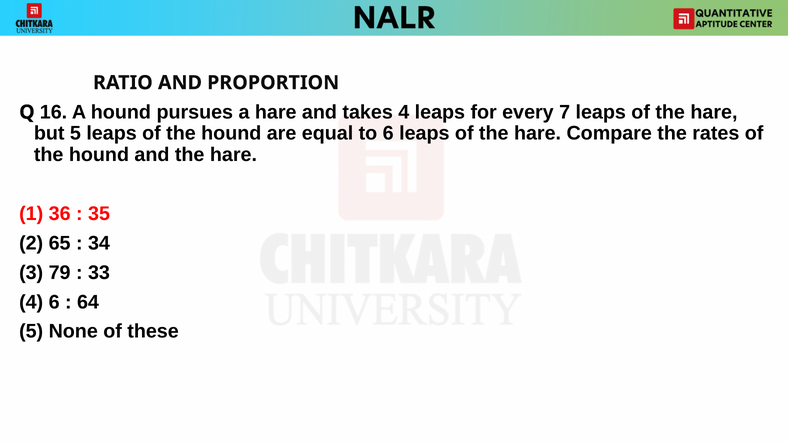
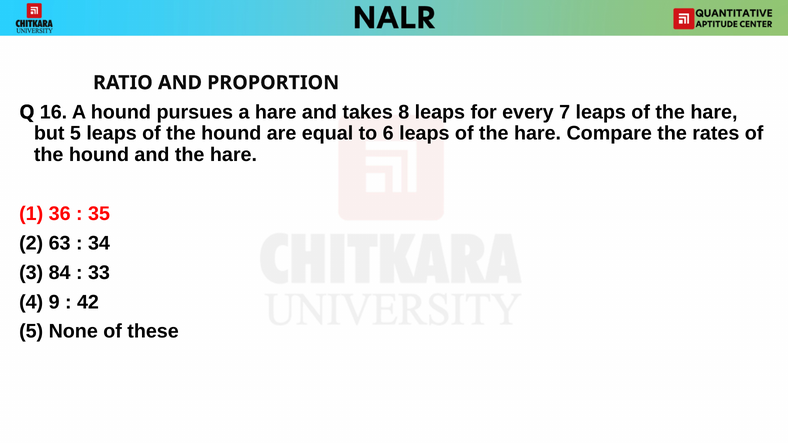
takes 4: 4 -> 8
65: 65 -> 63
79: 79 -> 84
4 6: 6 -> 9
64: 64 -> 42
